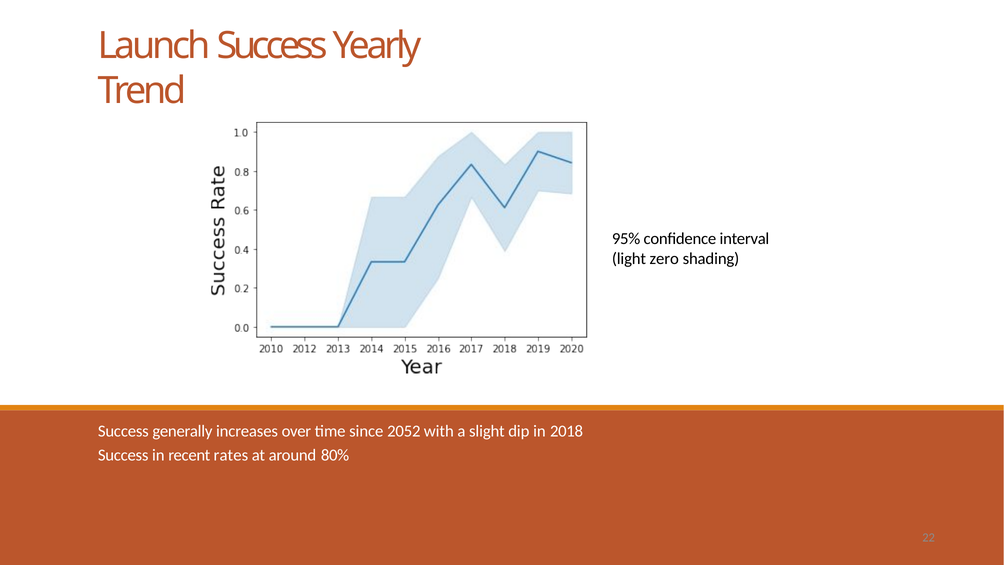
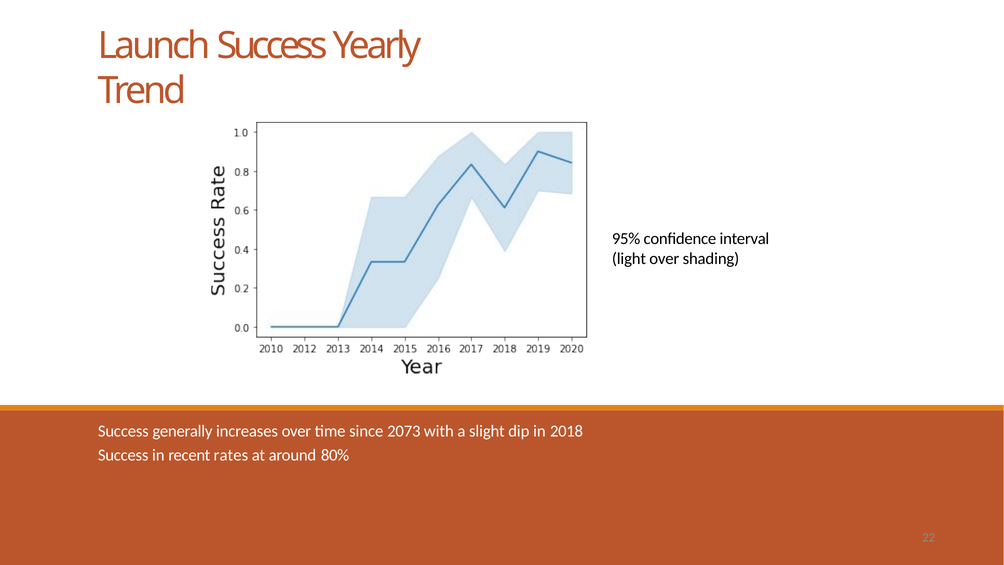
light zero: zero -> over
2052: 2052 -> 2073
